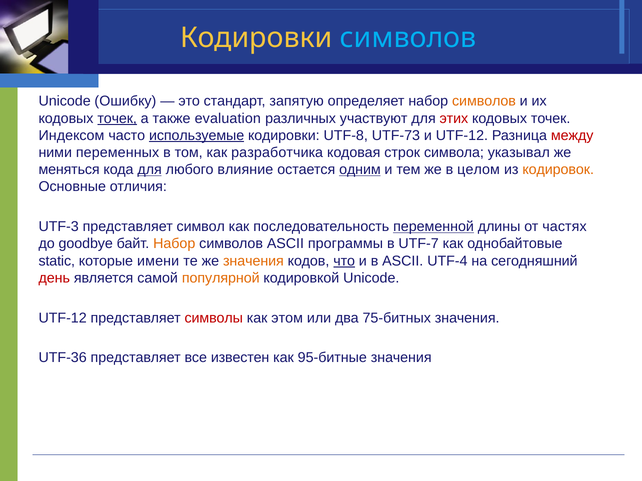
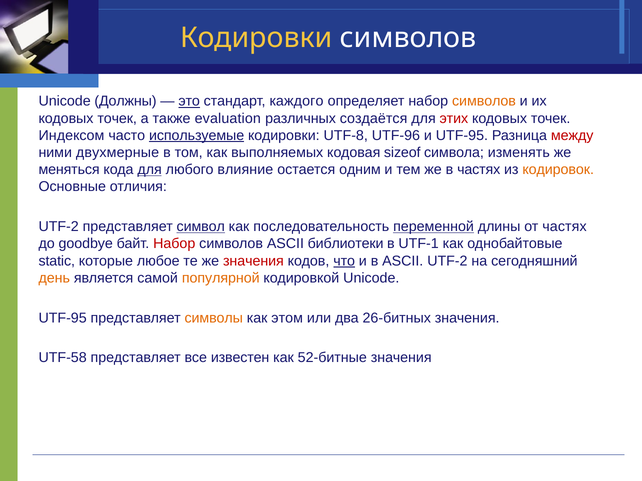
символов at (408, 38) colour: light blue -> white
Ошибку: Ошибку -> Должны
это underline: none -> present
запятую: запятую -> каждого
точек at (117, 118) underline: present -> none
участвуют: участвуют -> создаётся
UTF-73: UTF-73 -> UTF-96
и UTF-12: UTF-12 -> UTF-95
переменных: переменных -> двухмерные
разработчика: разработчика -> выполняемых
строк: строк -> sizeof
указывал: указывал -> изменять
одним underline: present -> none
в целом: целом -> частях
UTF-3 at (59, 227): UTF-3 -> UTF-2
символ underline: none -> present
Набор at (174, 244) colour: orange -> red
программы: программы -> библиотеки
UTF-7: UTF-7 -> UTF-1
имени: имени -> любое
значения at (253, 261) colour: orange -> red
ASCII UTF-4: UTF-4 -> UTF-2
день colour: red -> orange
UTF-12 at (63, 318): UTF-12 -> UTF-95
символы colour: red -> orange
75-битных: 75-битных -> 26-битных
UTF-36: UTF-36 -> UTF-58
95-битные: 95-битные -> 52-битные
